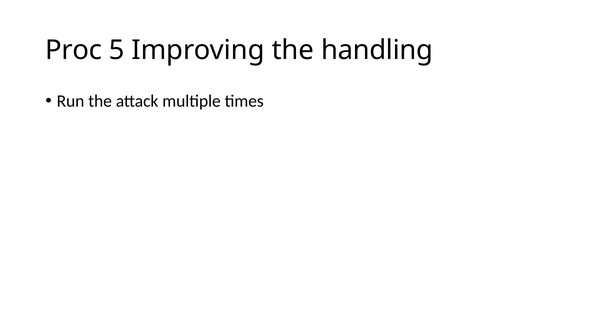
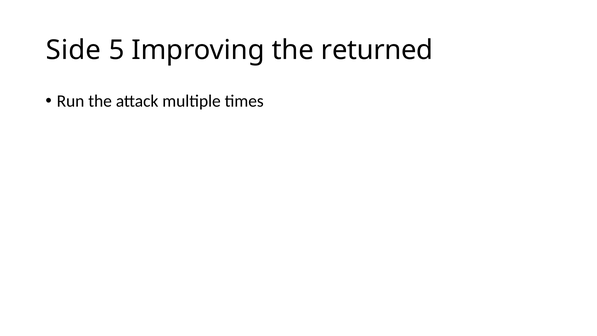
Proc: Proc -> Side
handling: handling -> returned
